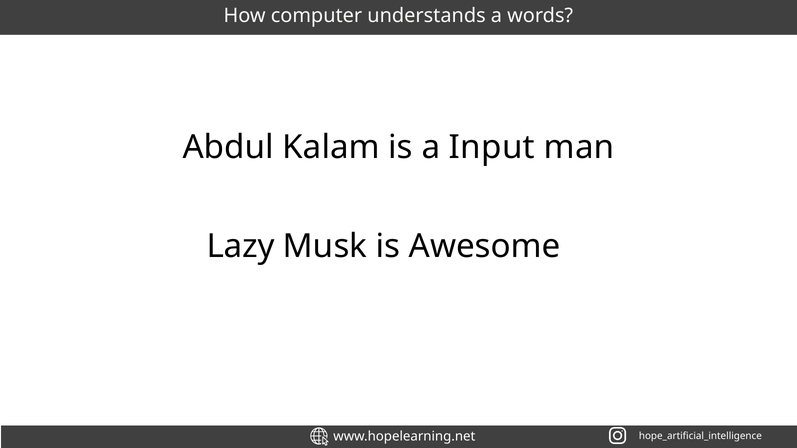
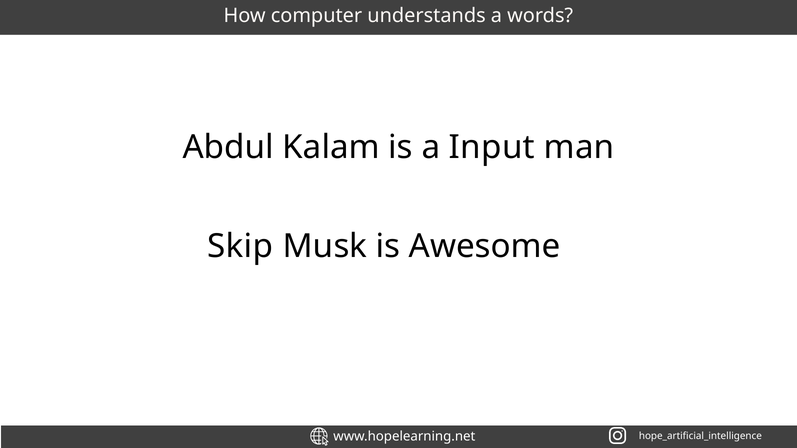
Lazy: Lazy -> Skip
